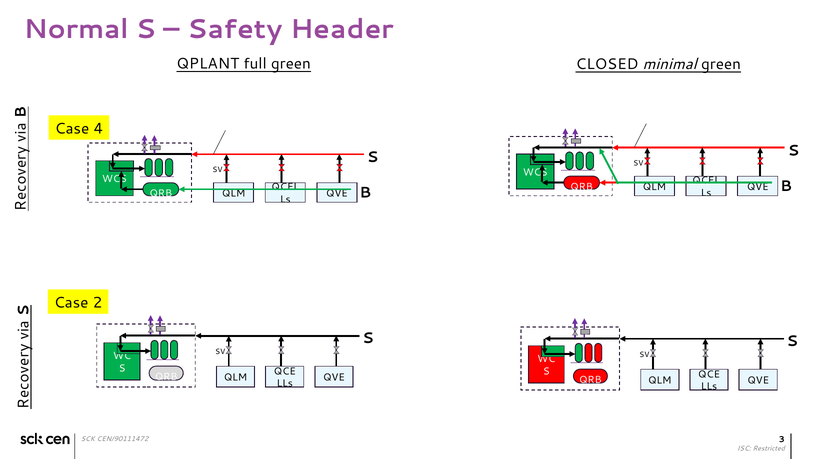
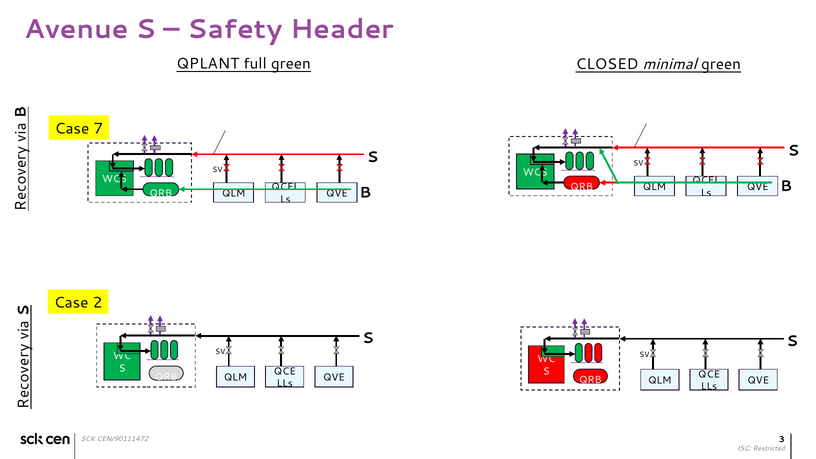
Normal: Normal -> Avenue
4: 4 -> 7
